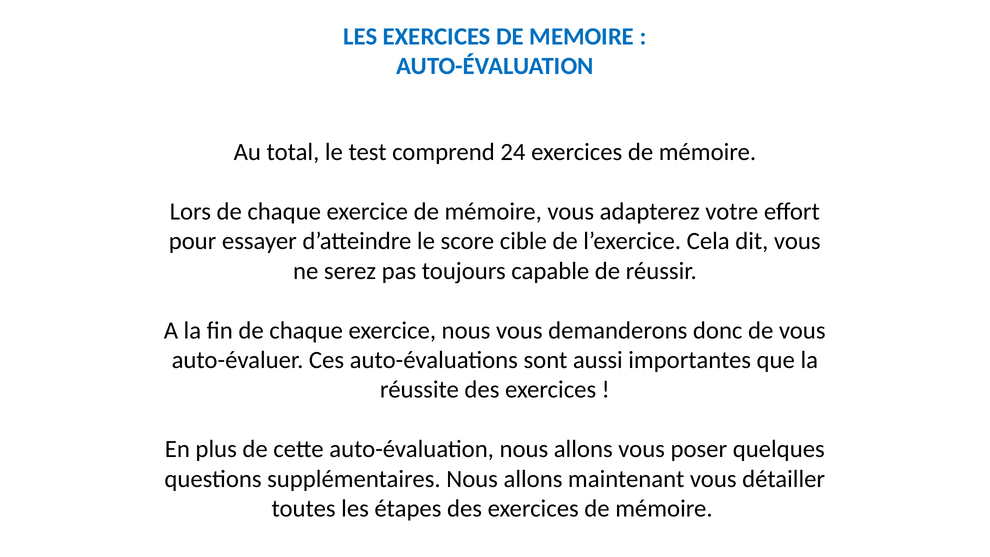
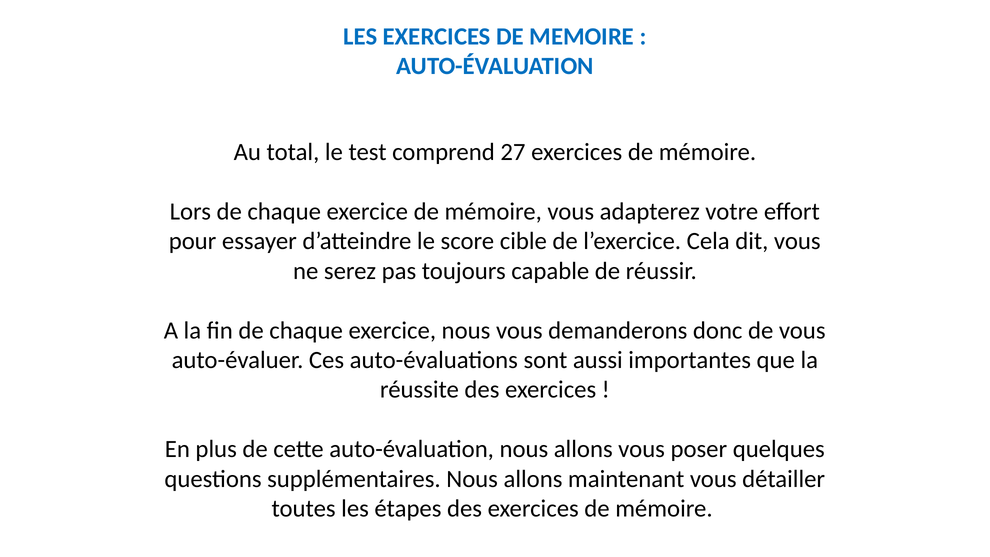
24: 24 -> 27
